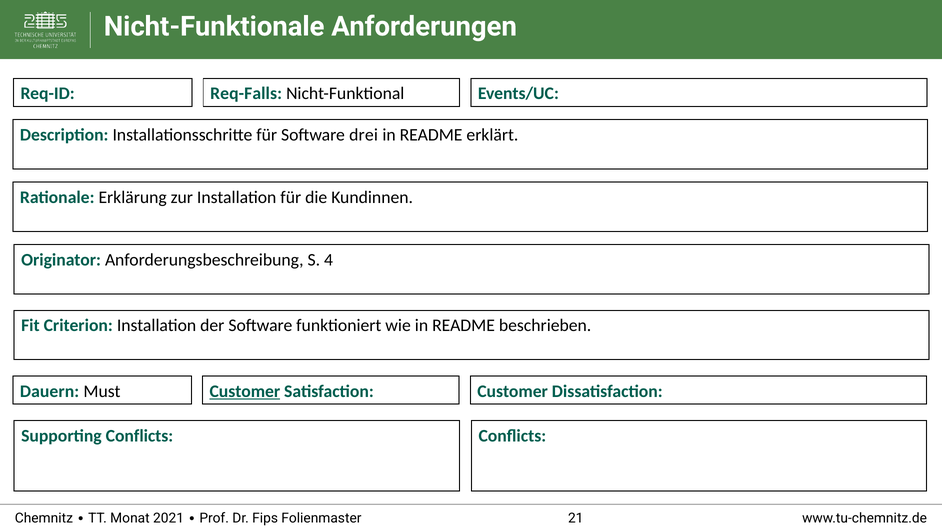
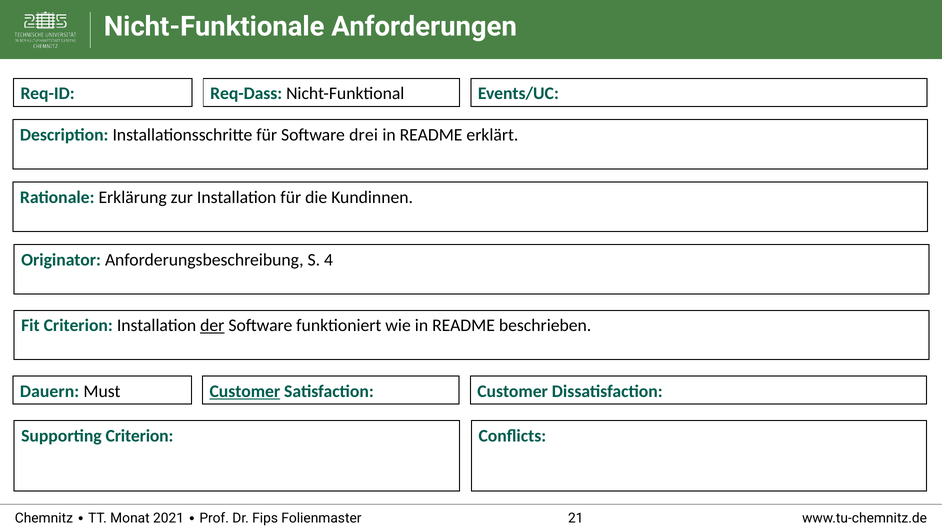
Req-Falls: Req-Falls -> Req-Dass
der underline: none -> present
Supporting Conflicts: Conflicts -> Criterion
